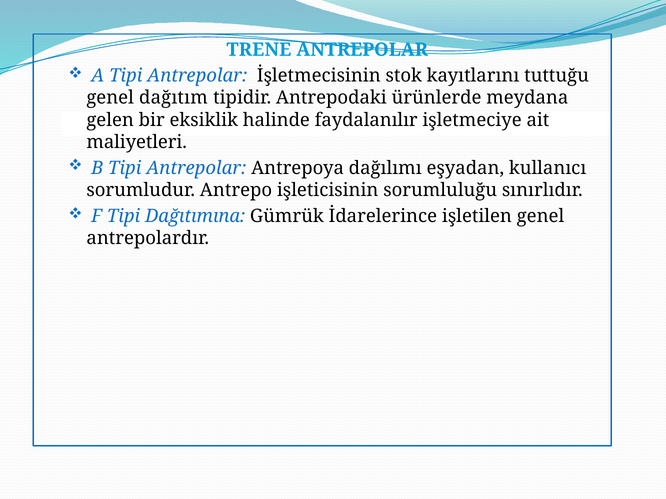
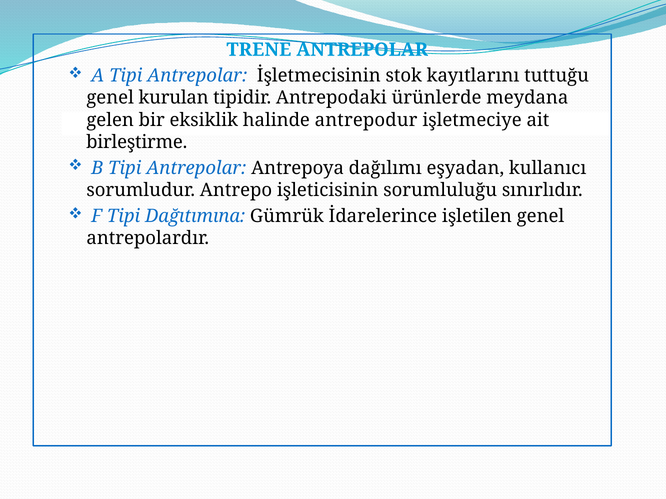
dağıtım: dağıtım -> kurulan
faydalanılır: faydalanılır -> antrepodur
maliyetleri: maliyetleri -> birleştirme
